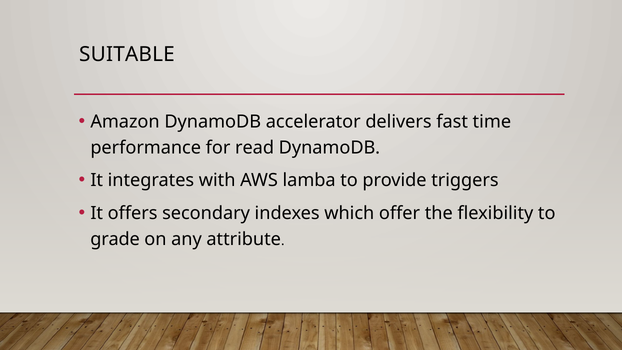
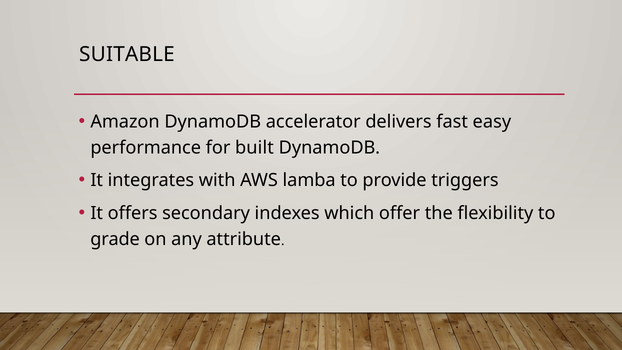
time: time -> easy
read: read -> built
